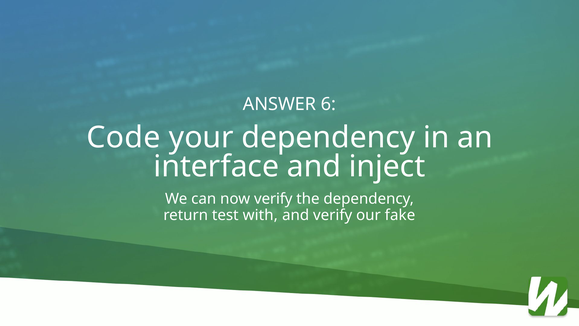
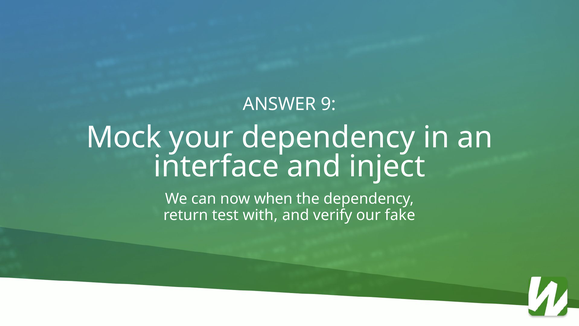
6: 6 -> 9
Code: Code -> Mock
now verify: verify -> when
